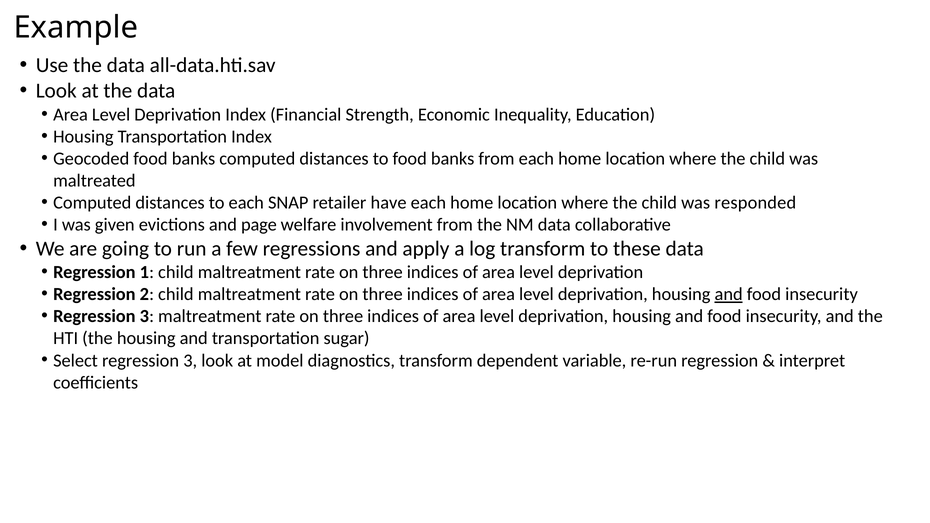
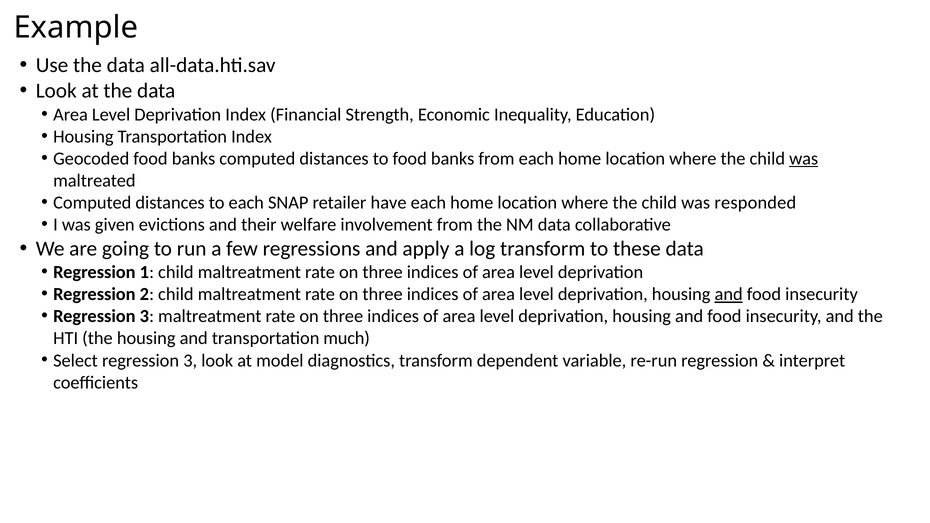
was at (804, 159) underline: none -> present
page: page -> their
sugar: sugar -> much
